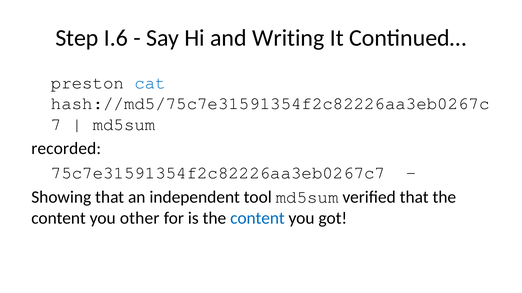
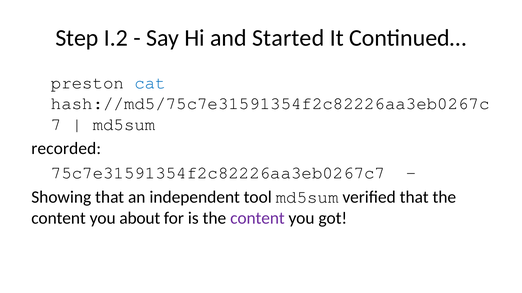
I.6: I.6 -> I.2
Writing: Writing -> Started
other: other -> about
content at (257, 218) colour: blue -> purple
